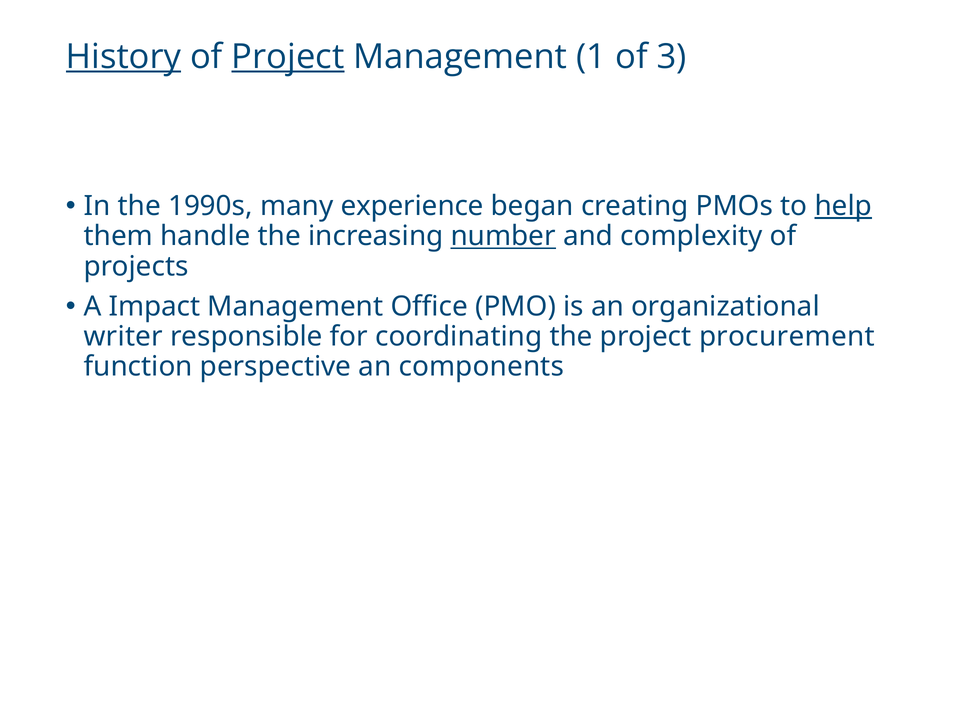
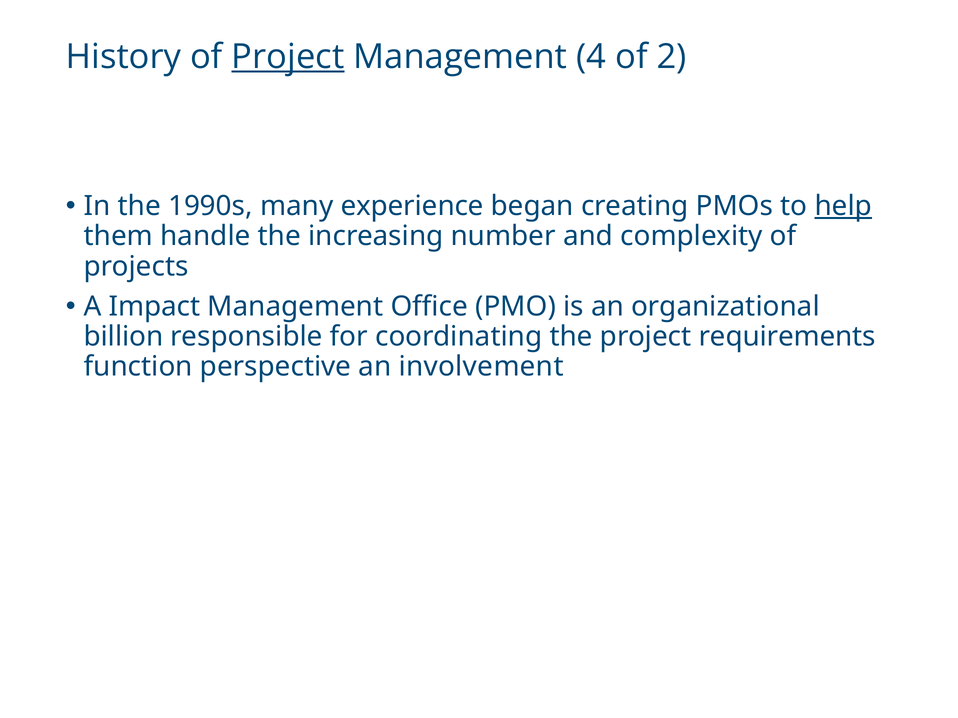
History underline: present -> none
1: 1 -> 4
3: 3 -> 2
number underline: present -> none
writer: writer -> billion
procurement: procurement -> requirements
components: components -> involvement
